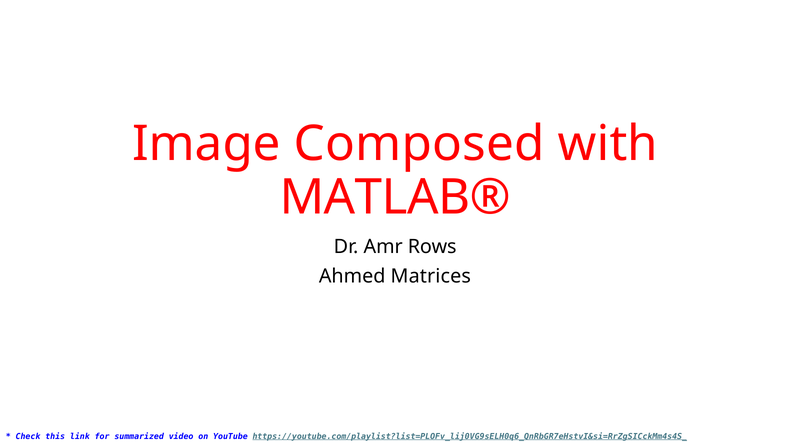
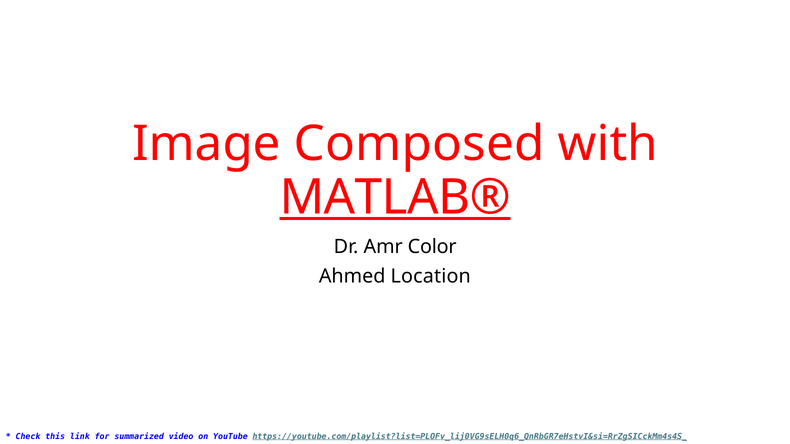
MATLAB® underline: none -> present
Rows: Rows -> Color
Matrices: Matrices -> Location
